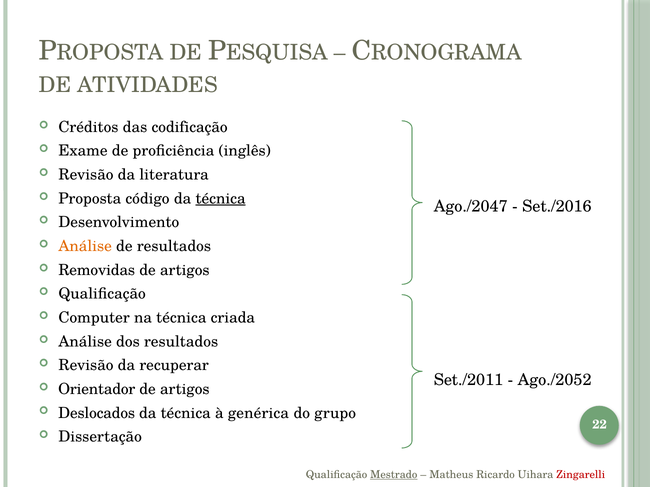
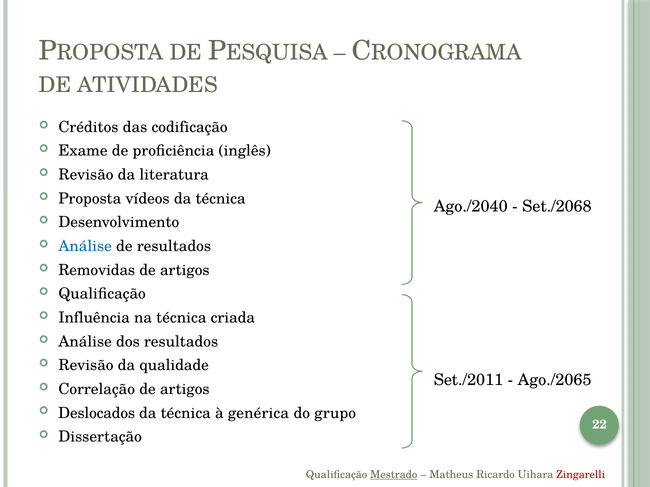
código: código -> vídeos
técnica at (221, 199) underline: present -> none
Ago./2047: Ago./2047 -> Ago./2040
Set./2016: Set./2016 -> Set./2068
Análise at (85, 246) colour: orange -> blue
Computer: Computer -> Influência
recuperar: recuperar -> qualidade
Ago./2052: Ago./2052 -> Ago./2065
Orientador: Orientador -> Correlação
